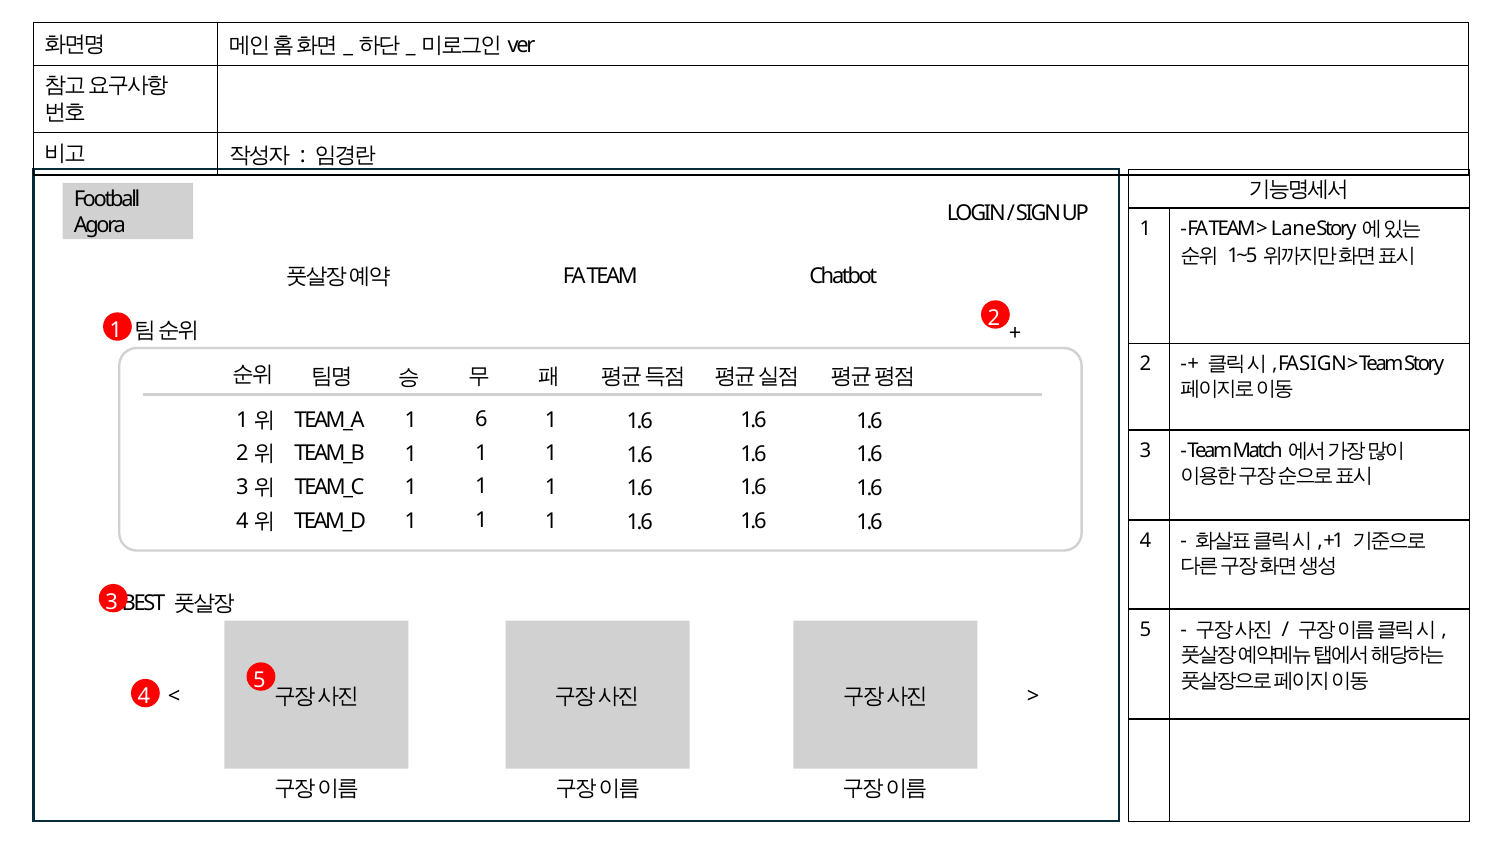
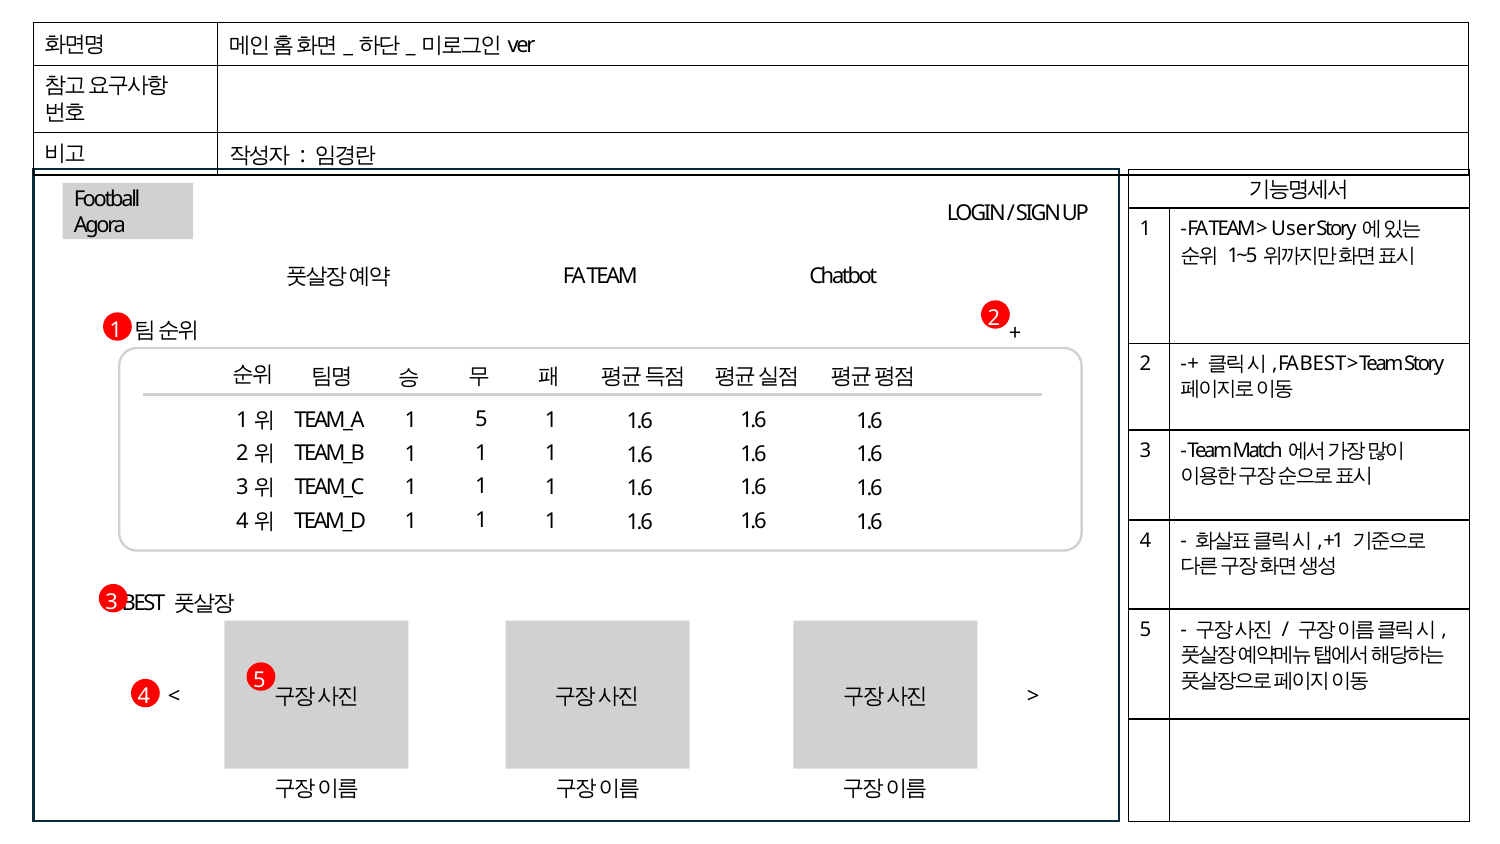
Lane: Lane -> User
FA SIGN: SIGN -> BEST
1 6: 6 -> 5
